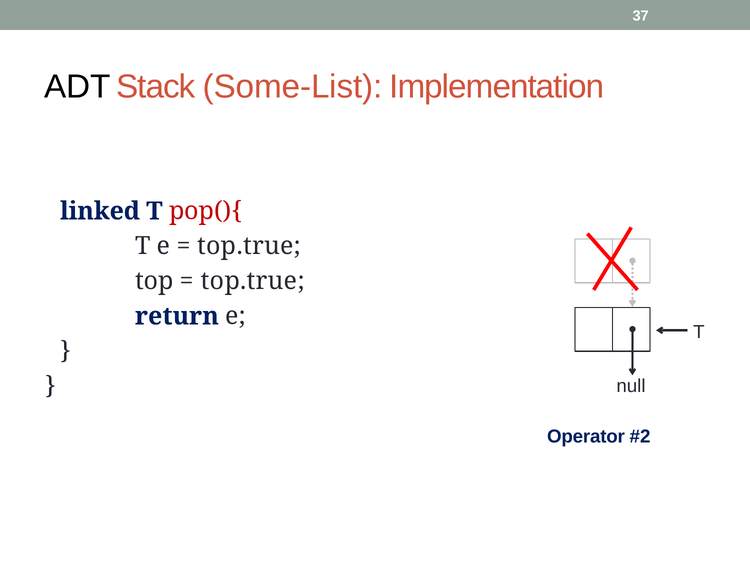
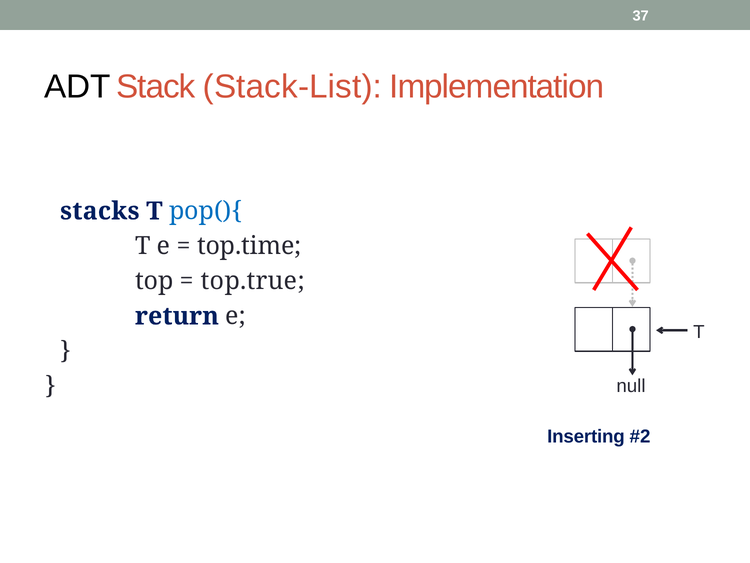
Some-List: Some-List -> Stack-List
linked: linked -> stacks
pop(){ colour: red -> blue
top.true at (249, 246): top.true -> top.time
Operator: Operator -> Inserting
